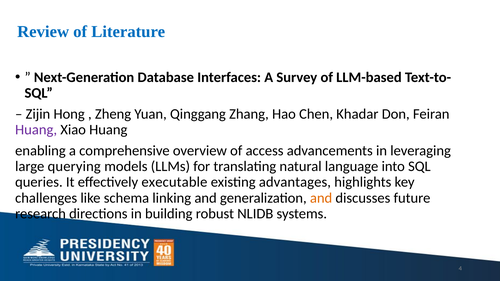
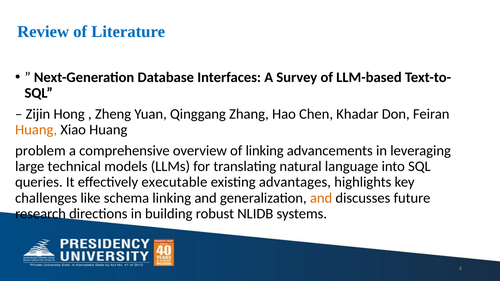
Huang at (36, 130) colour: purple -> orange
enabling: enabling -> problem
of access: access -> linking
querying: querying -> technical
